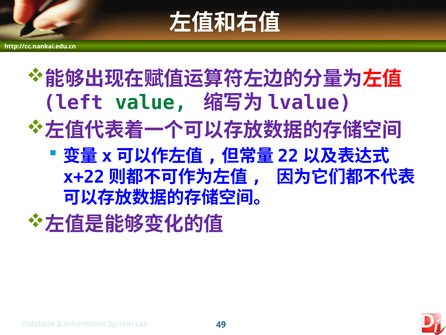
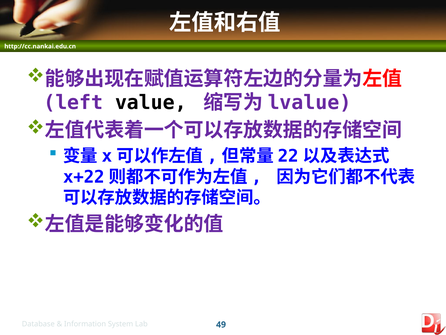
value colour: green -> black
